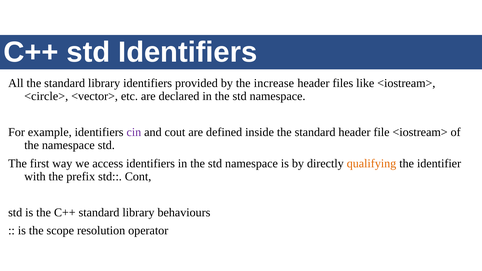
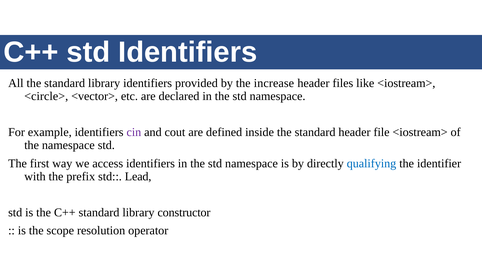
qualifying colour: orange -> blue
Cont: Cont -> Lead
behaviours: behaviours -> constructor
